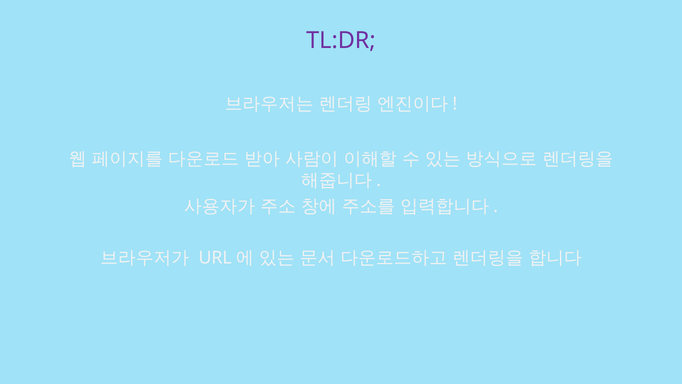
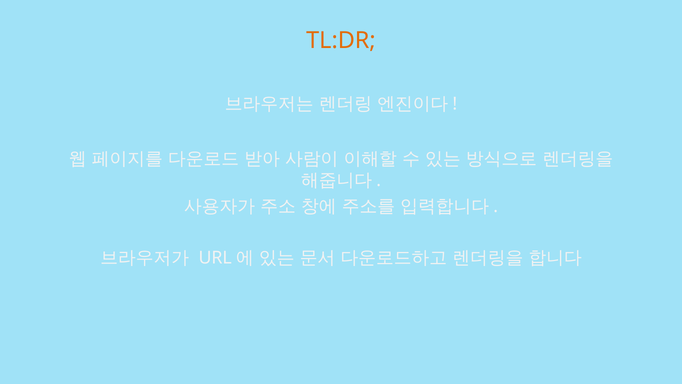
TL:DR colour: purple -> orange
